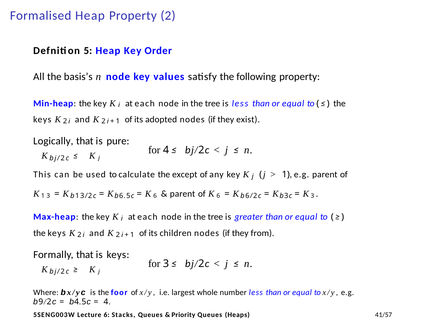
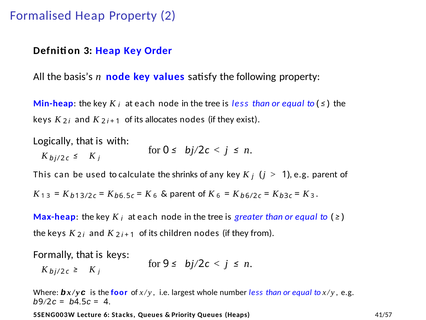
Defnition 5: 5 -> 3
adopted: adopted -> allocates
pure: pure -> with
for 4: 4 -> 0
except: except -> shrinks
for 3: 3 -> 9
